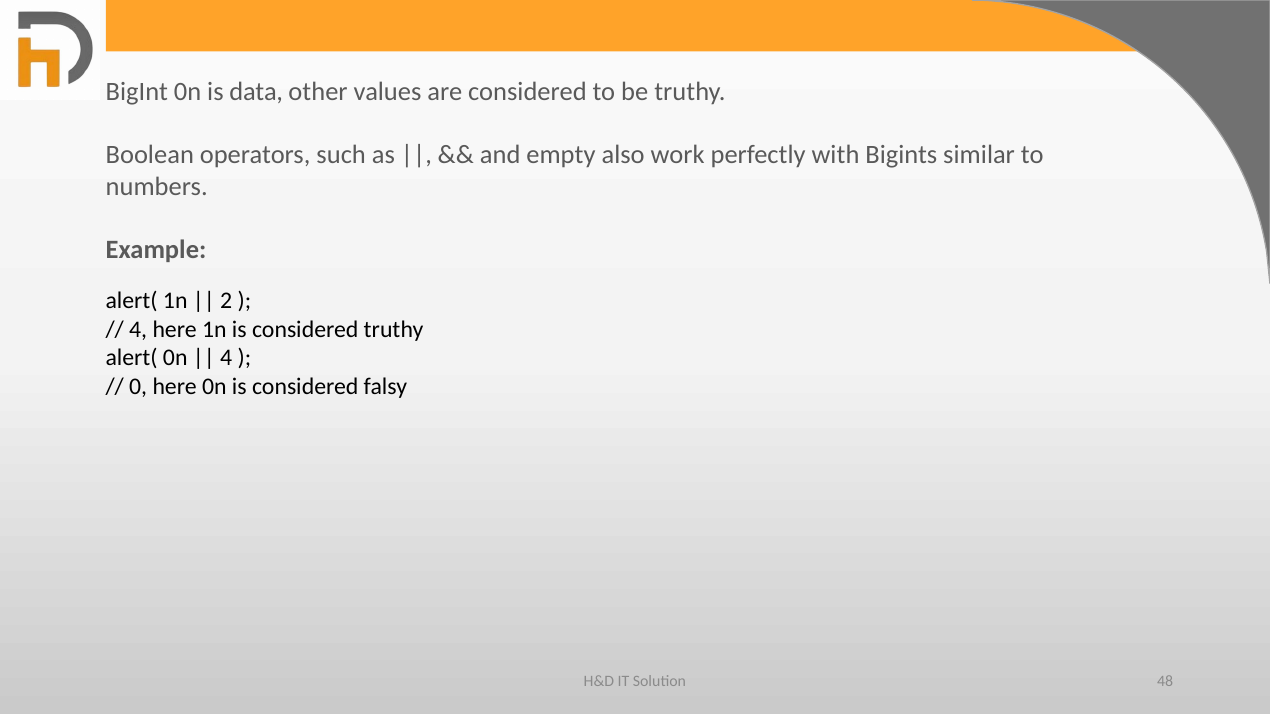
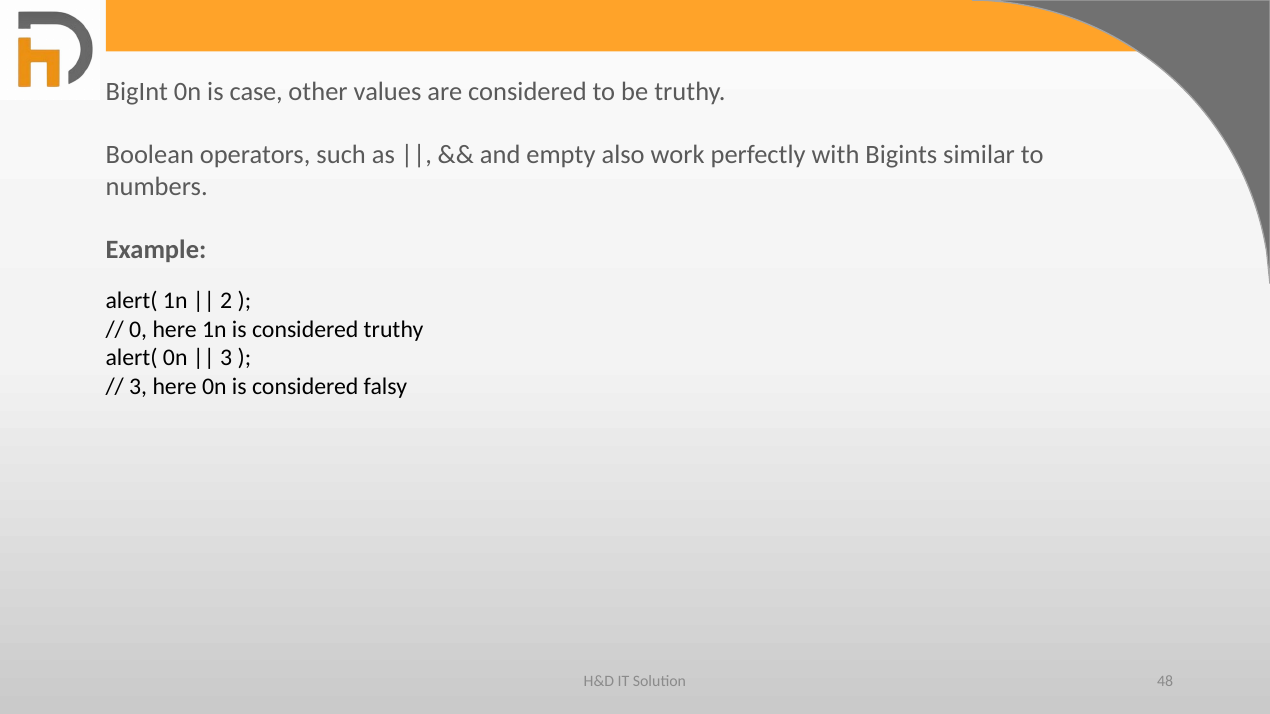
data: data -> case
4 at (138, 330): 4 -> 0
4 at (226, 358): 4 -> 3
0 at (138, 387): 0 -> 3
